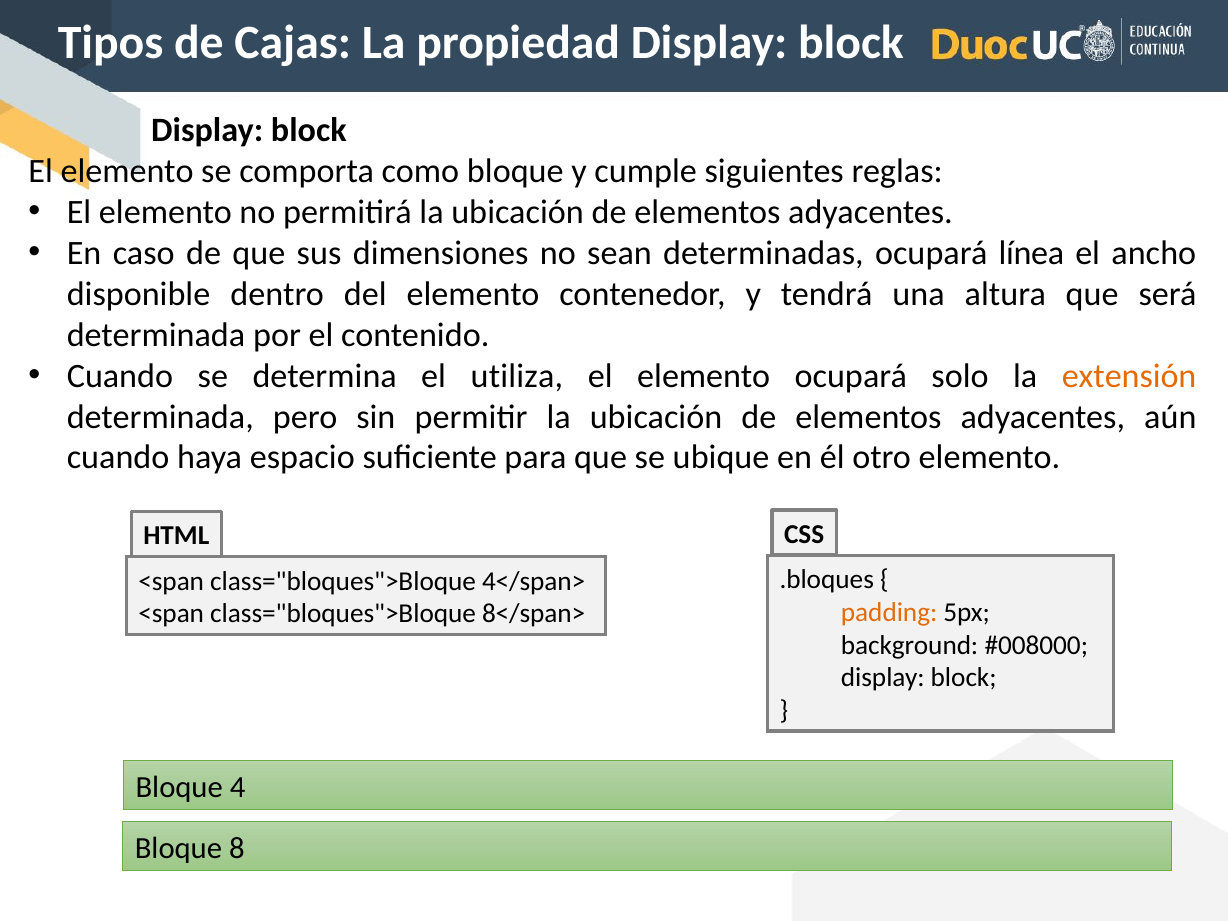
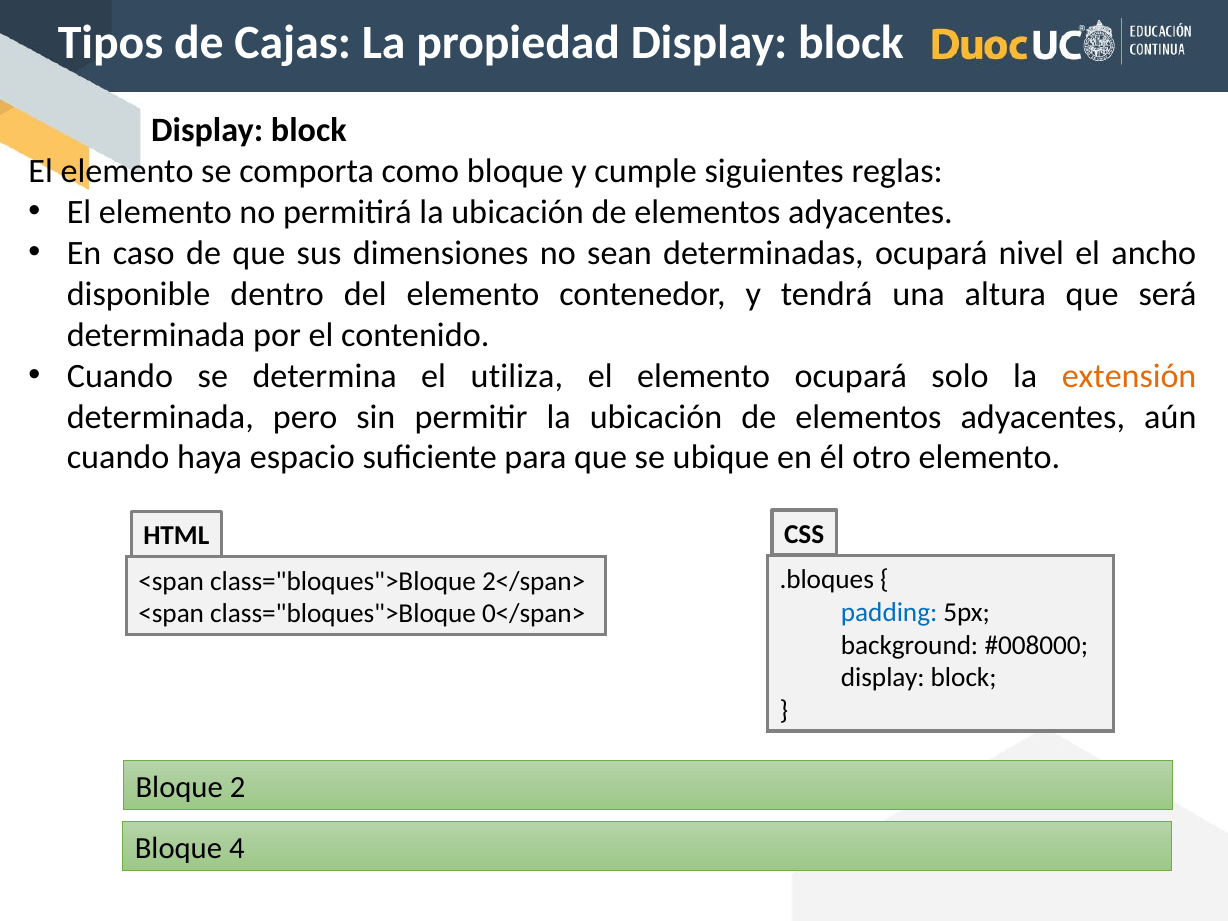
línea: línea -> nivel
4</span>: 4</span> -> 2</span>
padding colour: orange -> blue
8</span>: 8</span> -> 0</span>
4: 4 -> 2
8: 8 -> 4
